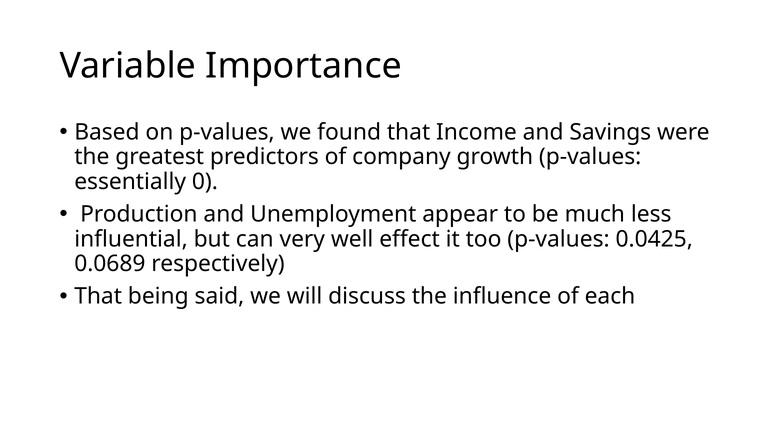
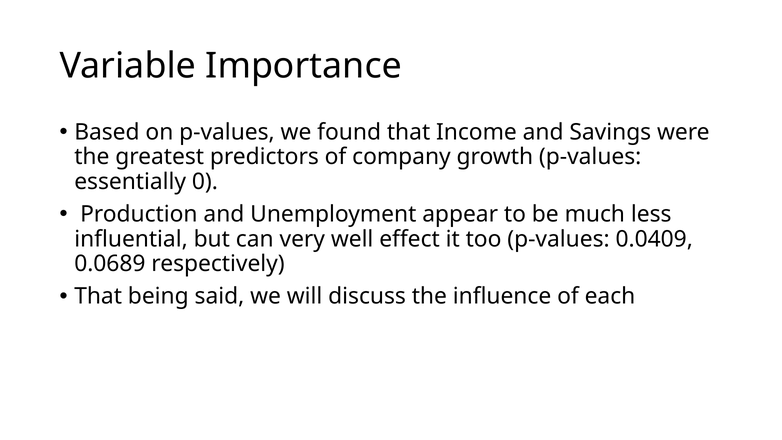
0.0425: 0.0425 -> 0.0409
